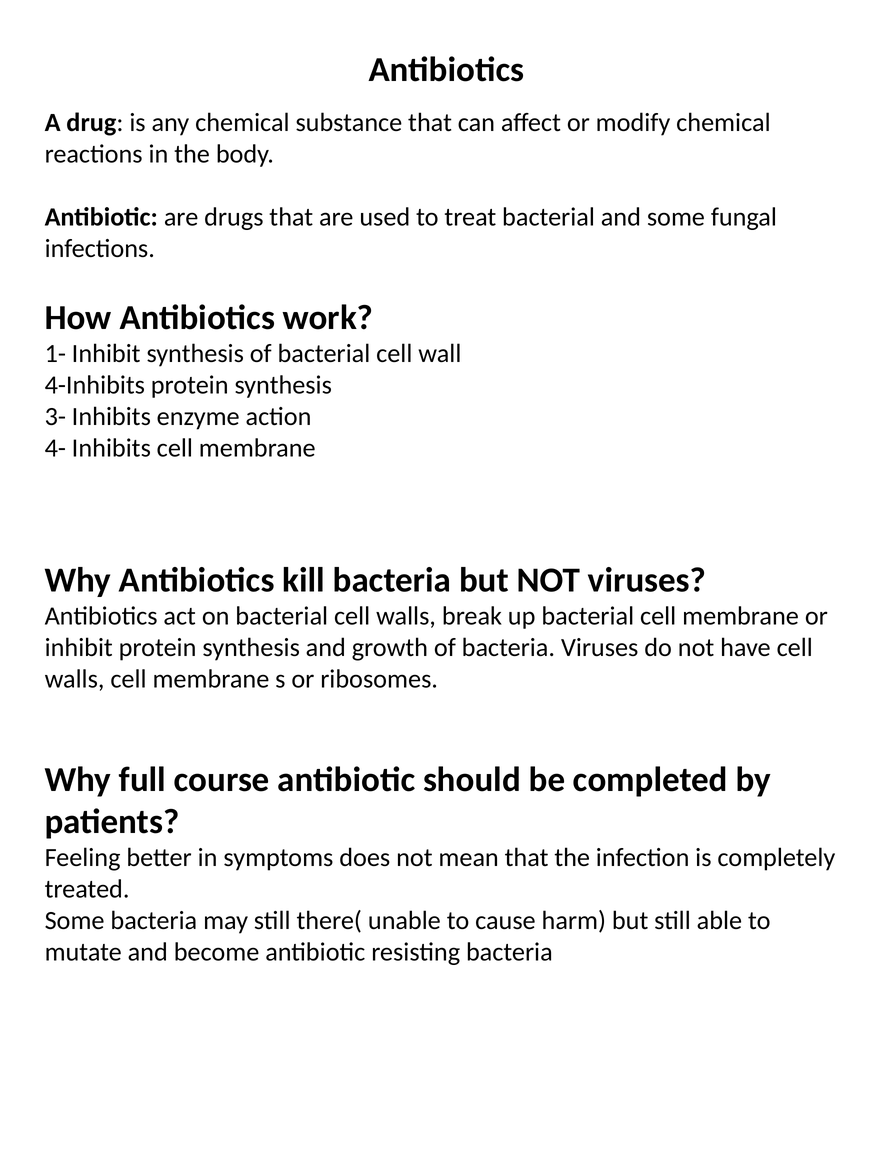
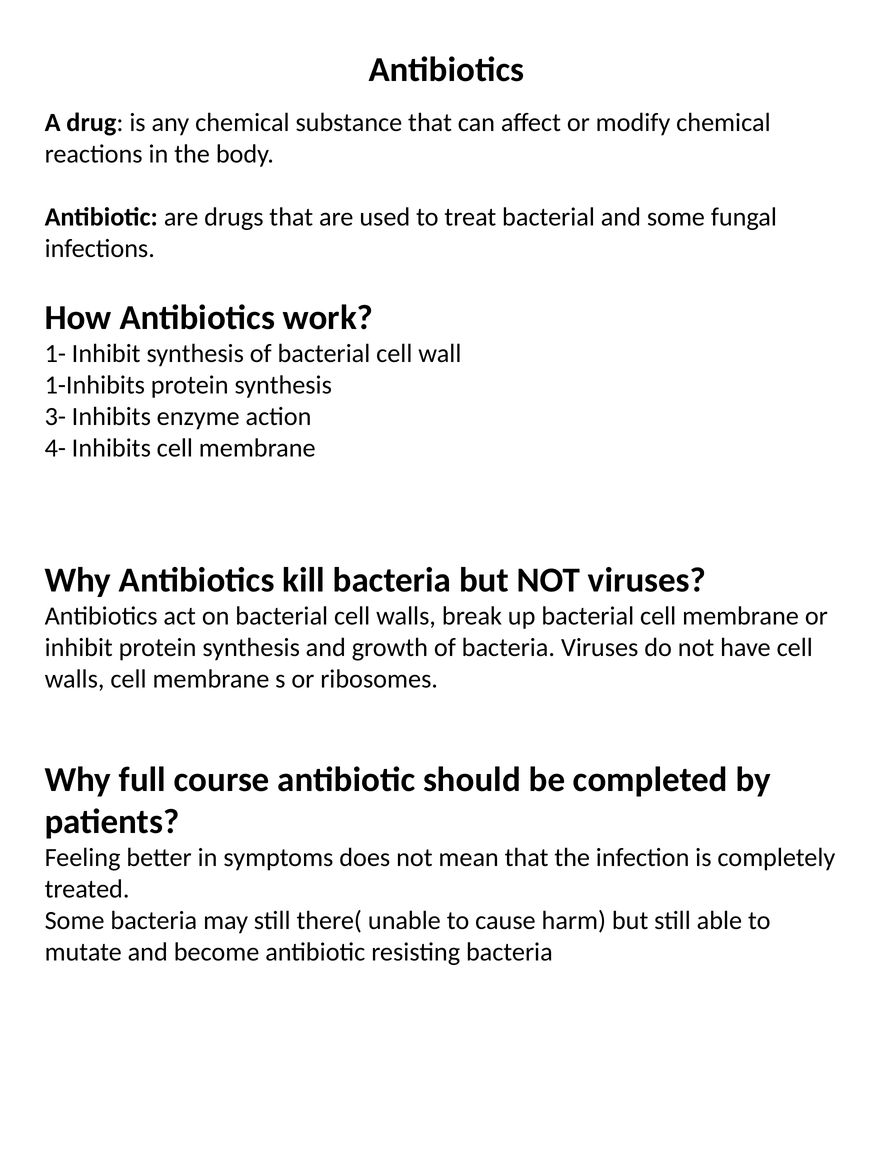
4-Inhibits: 4-Inhibits -> 1-Inhibits
